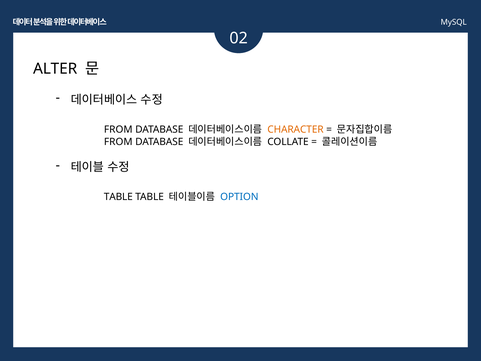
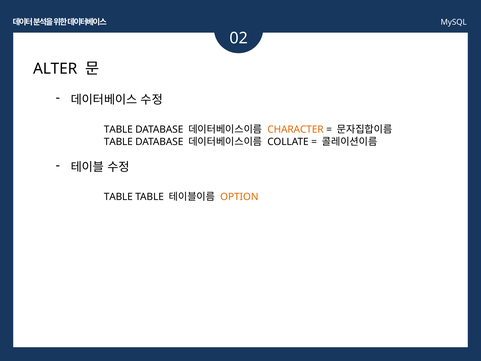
FROM at (118, 129): FROM -> TABLE
FROM at (118, 142): FROM -> TABLE
OPTION colour: blue -> orange
